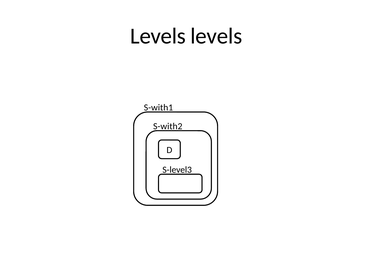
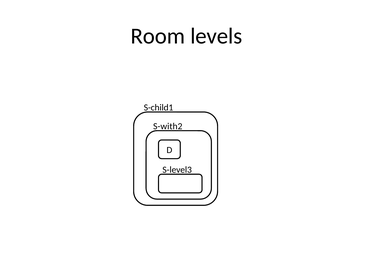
Levels at (158, 36): Levels -> Room
S-with1: S-with1 -> S-child1
